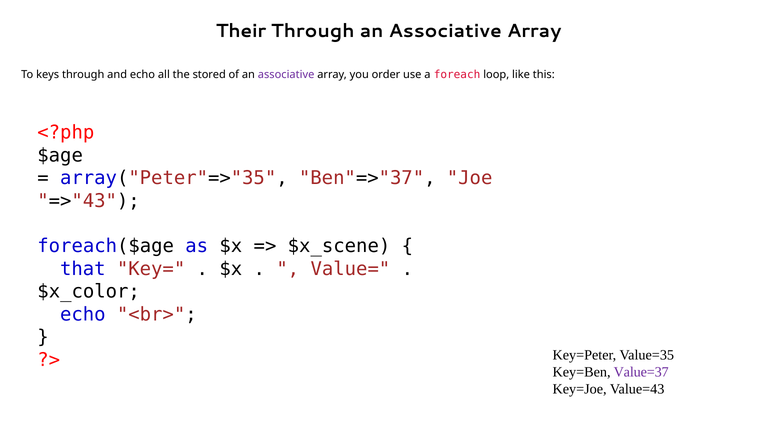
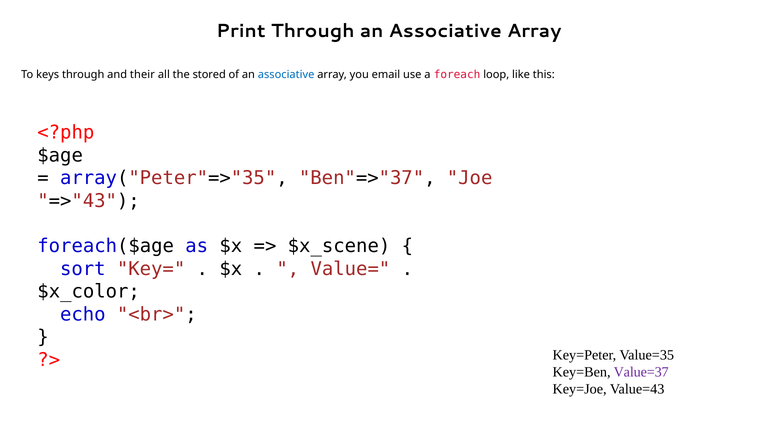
Their: Their -> Print
and echo: echo -> their
associative at (286, 75) colour: purple -> blue
order: order -> email
that: that -> sort
